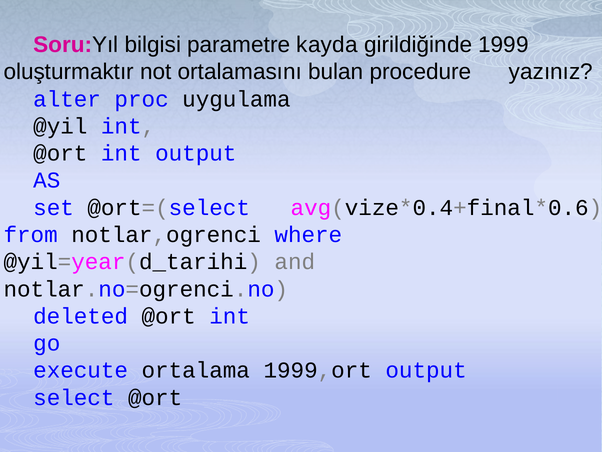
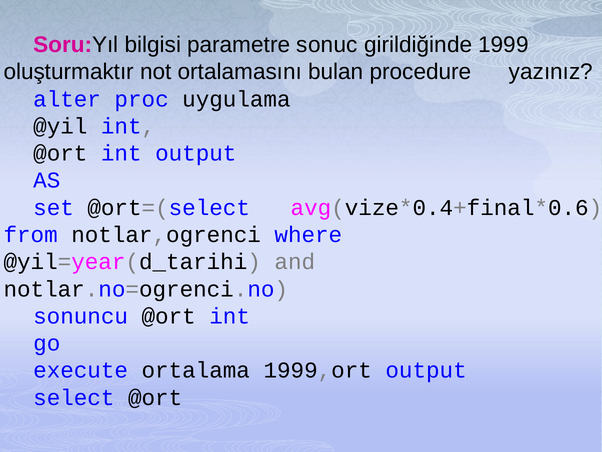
kayda: kayda -> sonuc
deleted: deleted -> sonuncu
